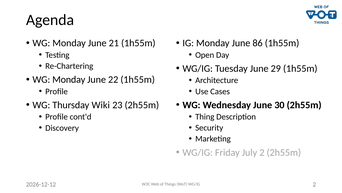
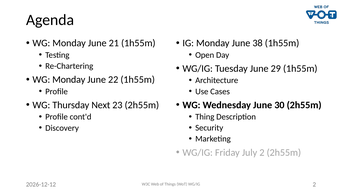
86: 86 -> 38
Wiki: Wiki -> Next
